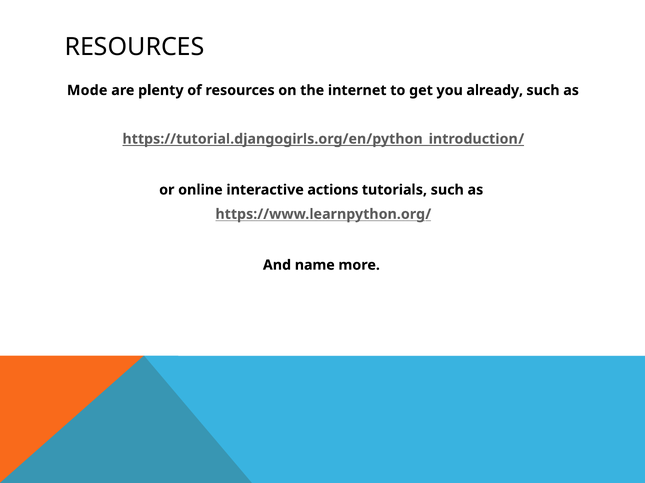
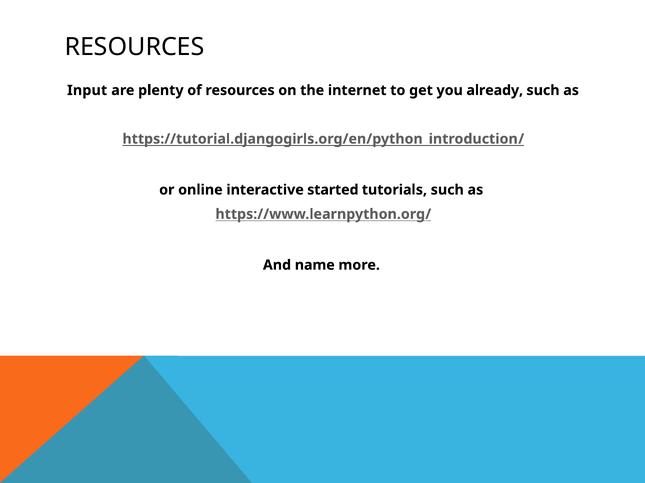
Mode: Mode -> Input
actions: actions -> started
